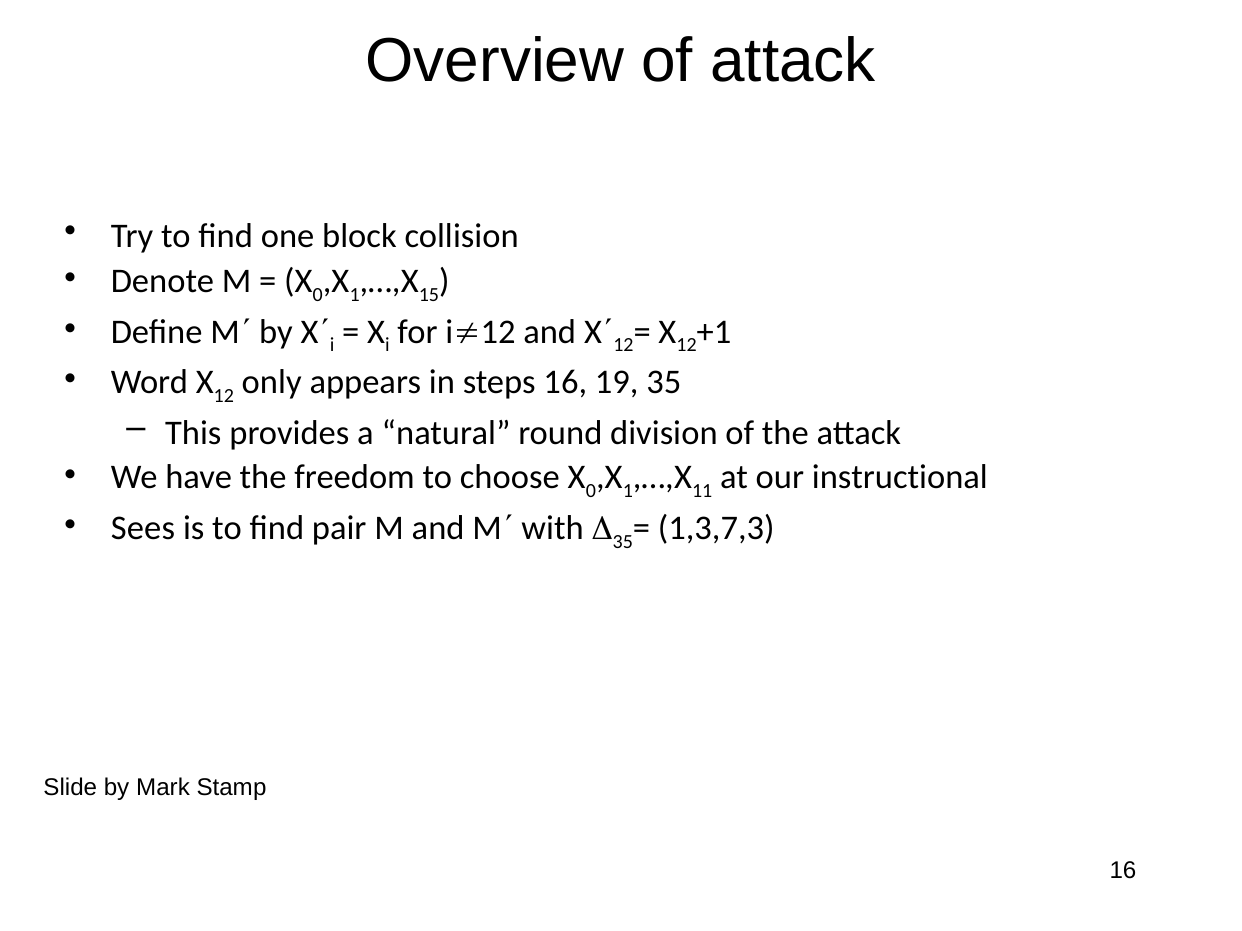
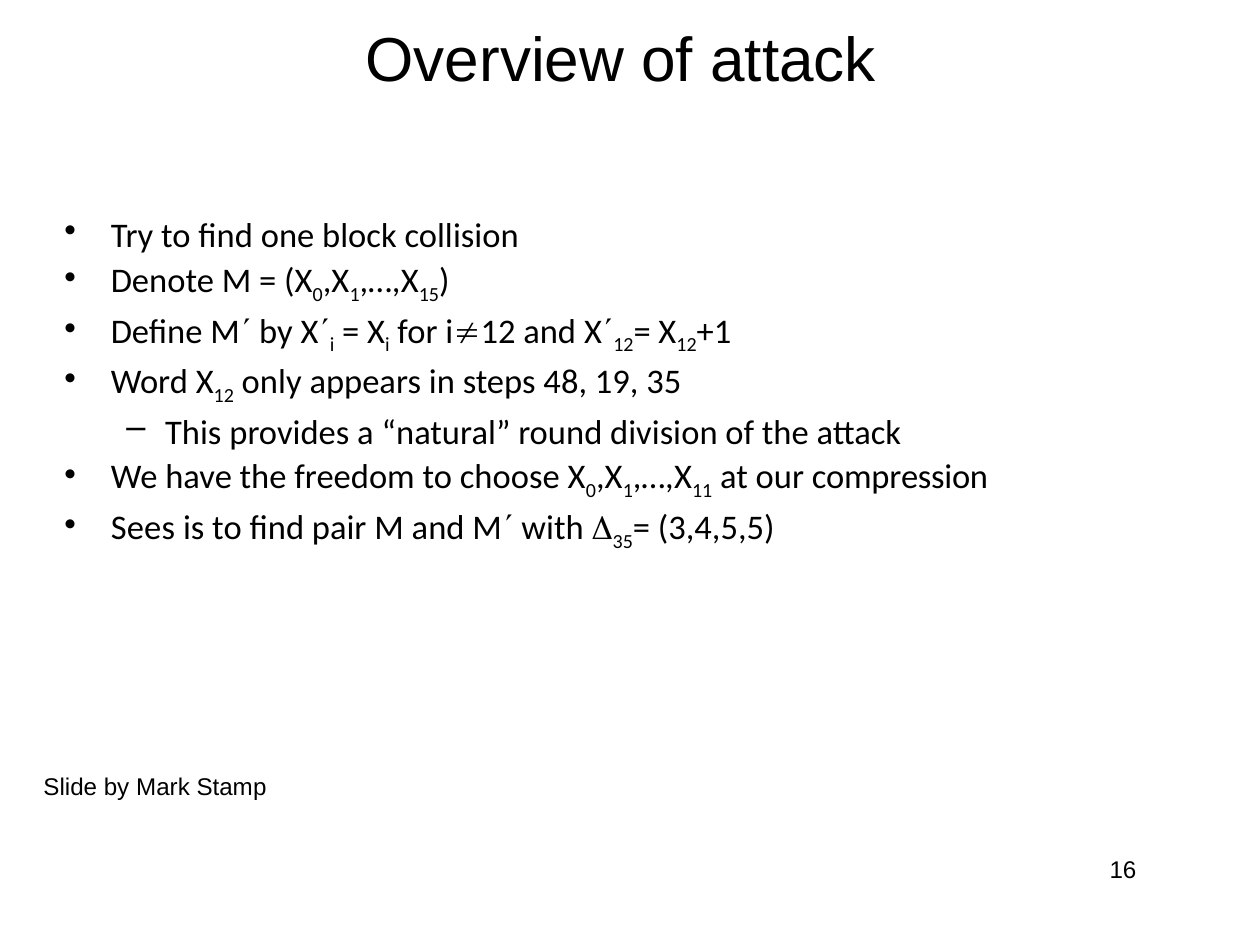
steps 16: 16 -> 48
instructional: instructional -> compression
1,3,7,3: 1,3,7,3 -> 3,4,5,5
